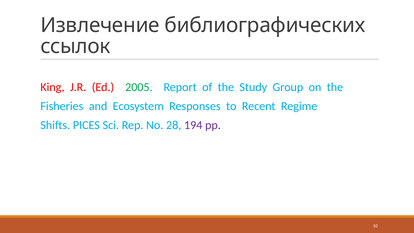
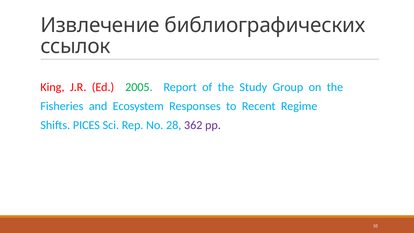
194: 194 -> 362
